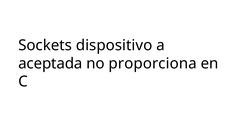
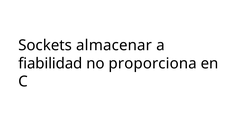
dispositivo: dispositivo -> almacenar
aceptada: aceptada -> fiabilidad
